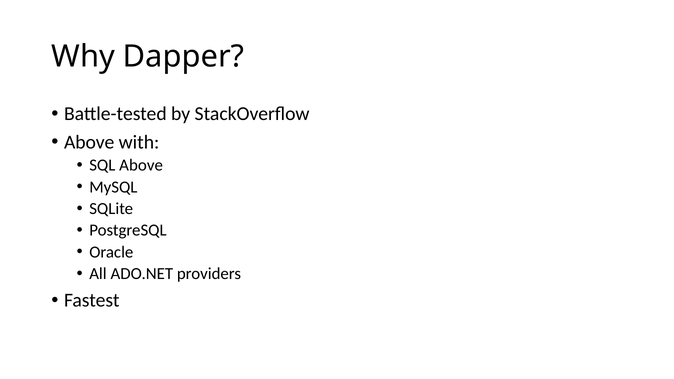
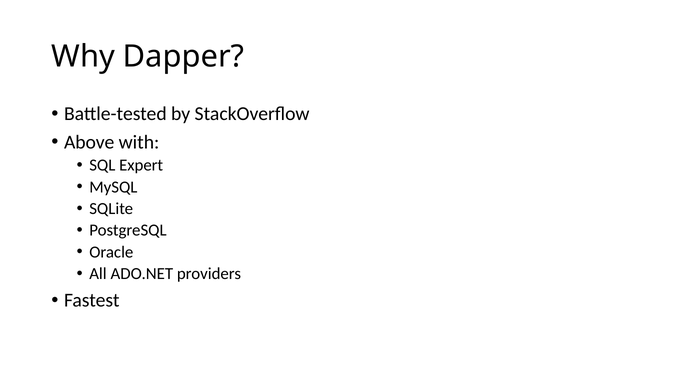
SQL Above: Above -> Expert
